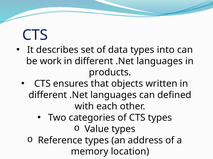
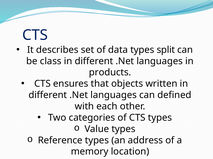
into: into -> split
work: work -> class
